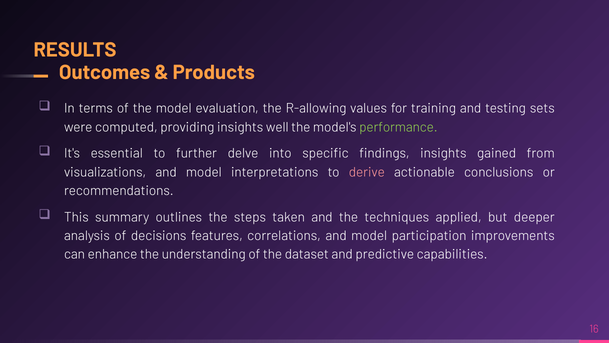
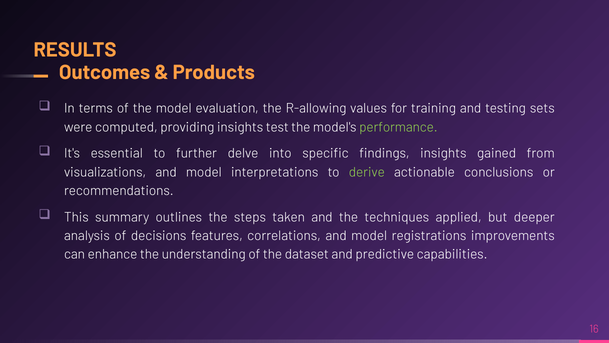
well: well -> test
derive colour: pink -> light green
participation: participation -> registrations
